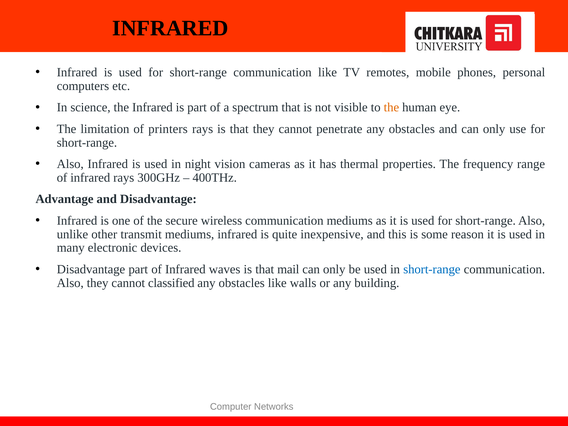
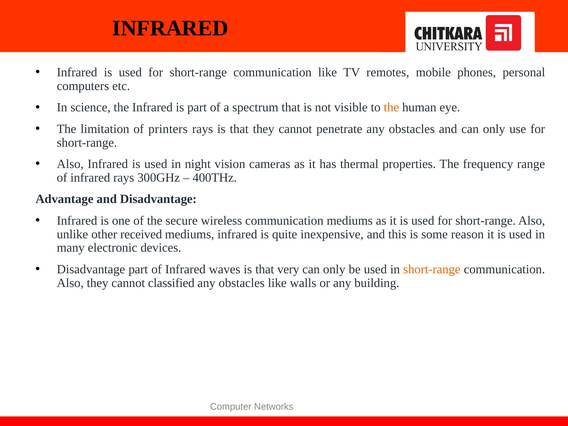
transmit: transmit -> received
mail: mail -> very
short-range at (432, 269) colour: blue -> orange
